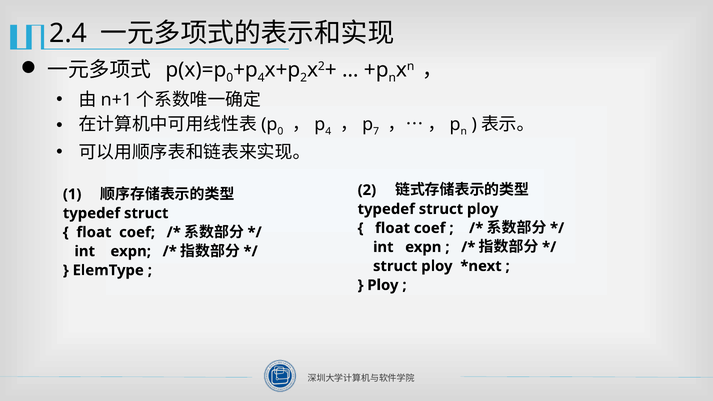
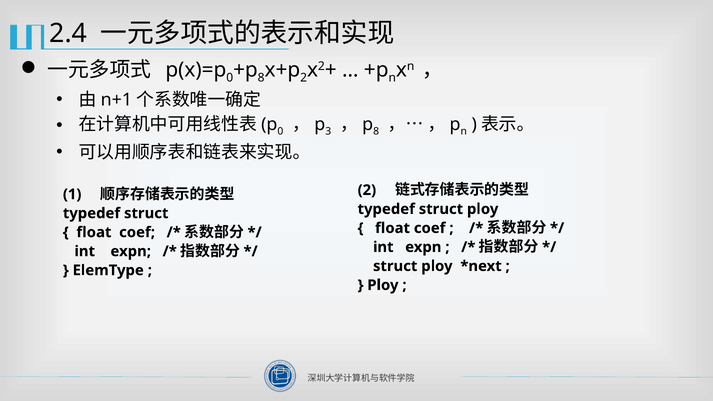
4 at (261, 78): 4 -> 8
4 at (328, 132): 4 -> 3
7 at (376, 132): 7 -> 8
